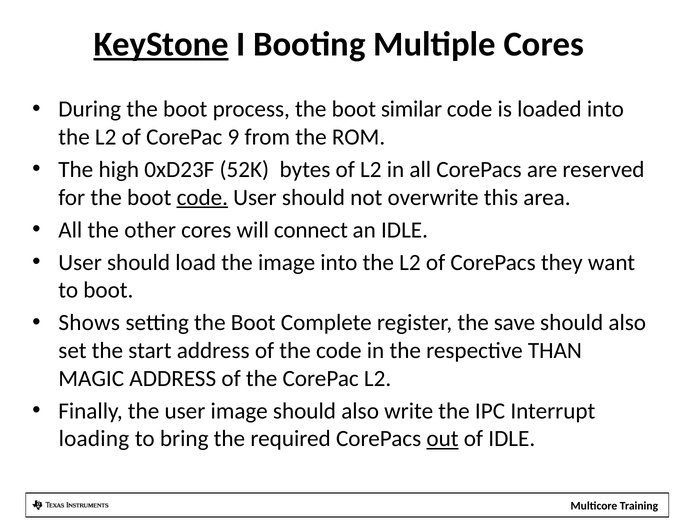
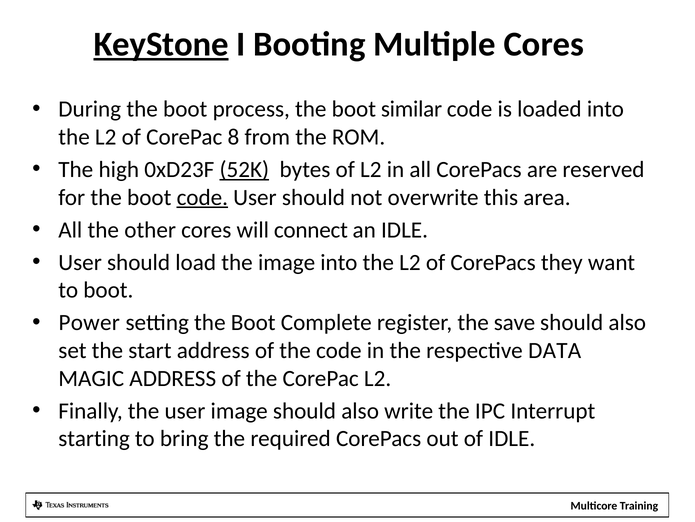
9: 9 -> 8
52K underline: none -> present
Shows: Shows -> Power
THAN: THAN -> DATA
loading: loading -> starting
out underline: present -> none
